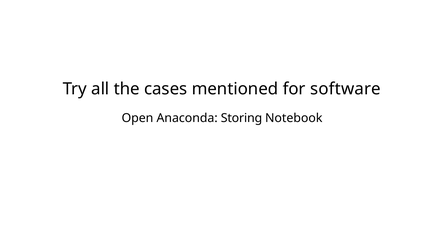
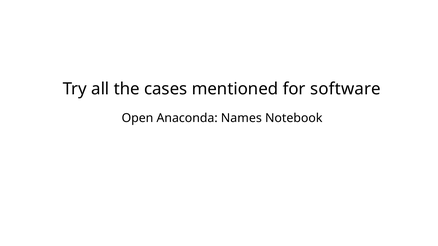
Storing: Storing -> Names
